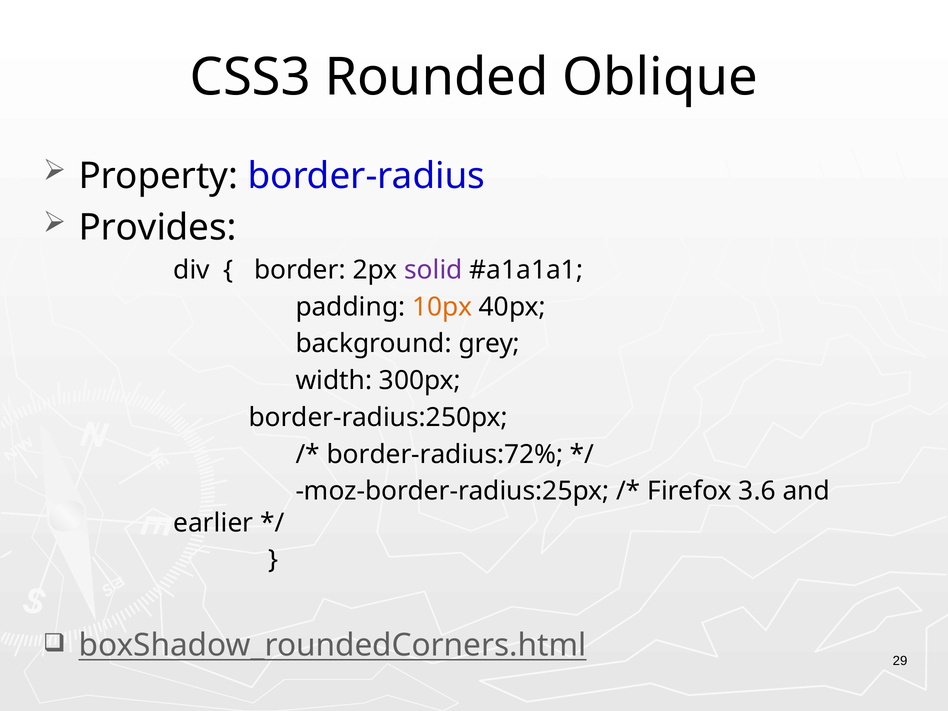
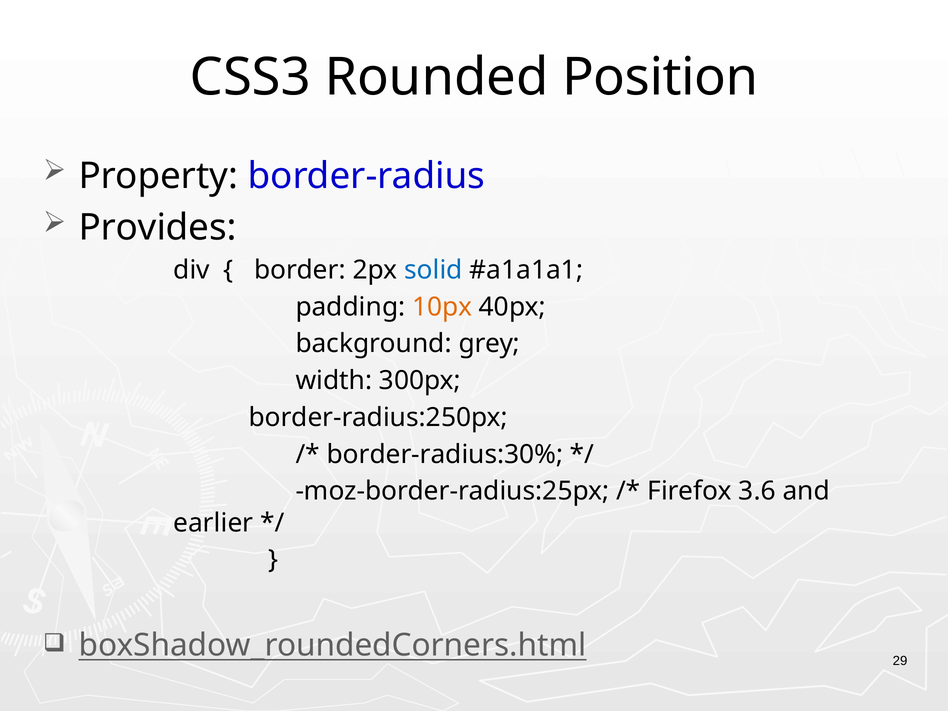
Oblique: Oblique -> Position
solid colour: purple -> blue
border-radius:72%: border-radius:72% -> border-radius:30%
